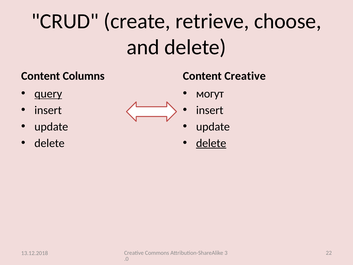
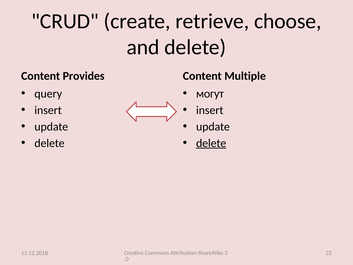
Columns: Columns -> Provides
Content Creative: Creative -> Multiple
query underline: present -> none
